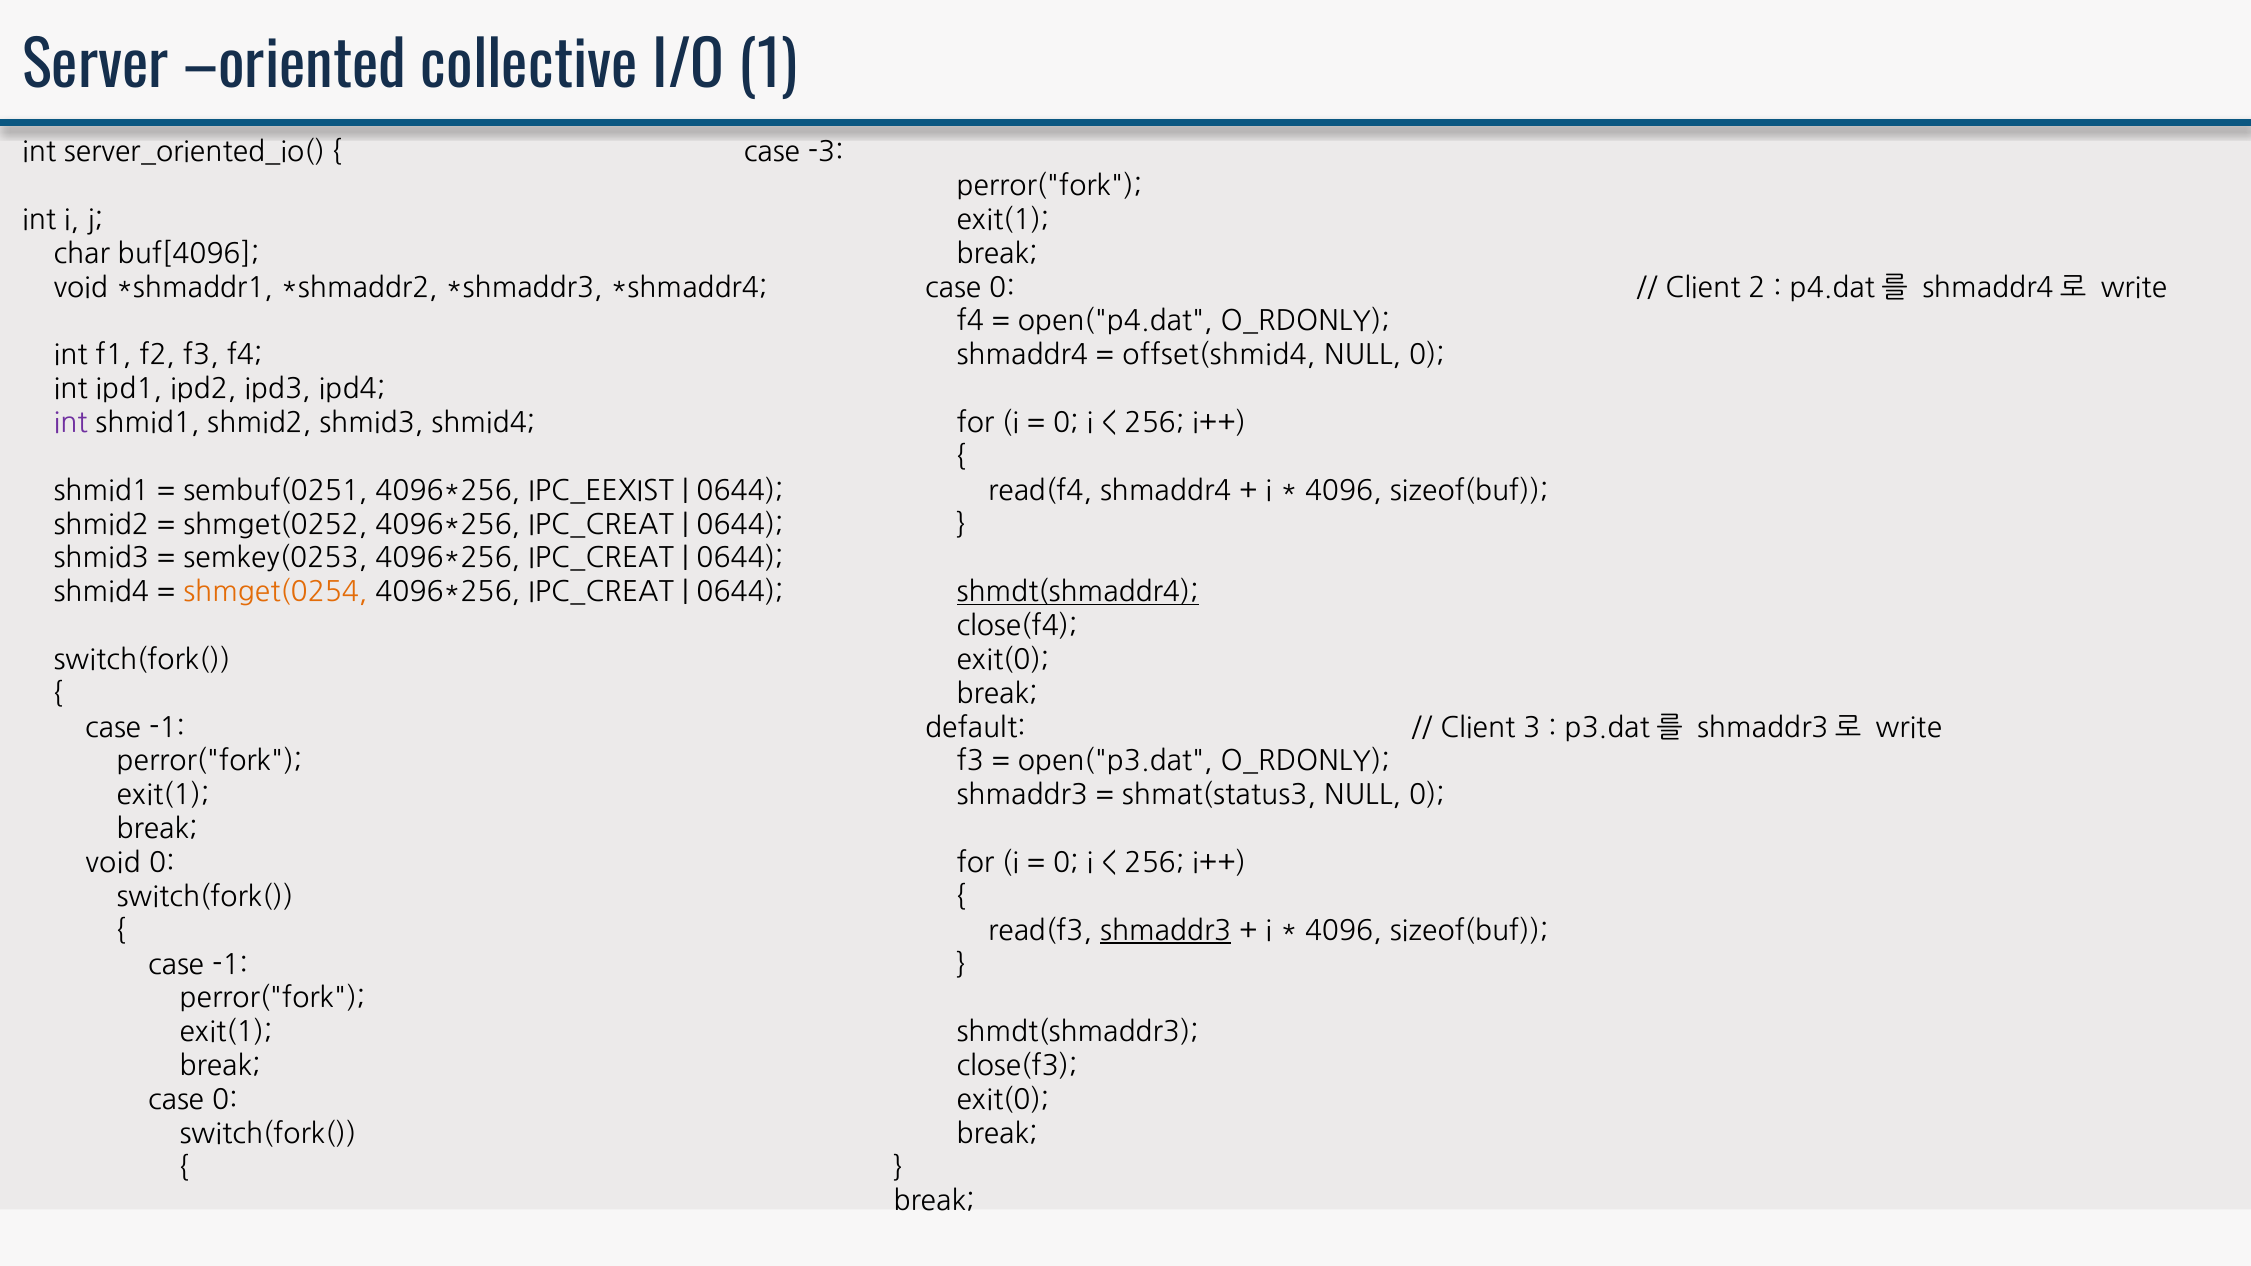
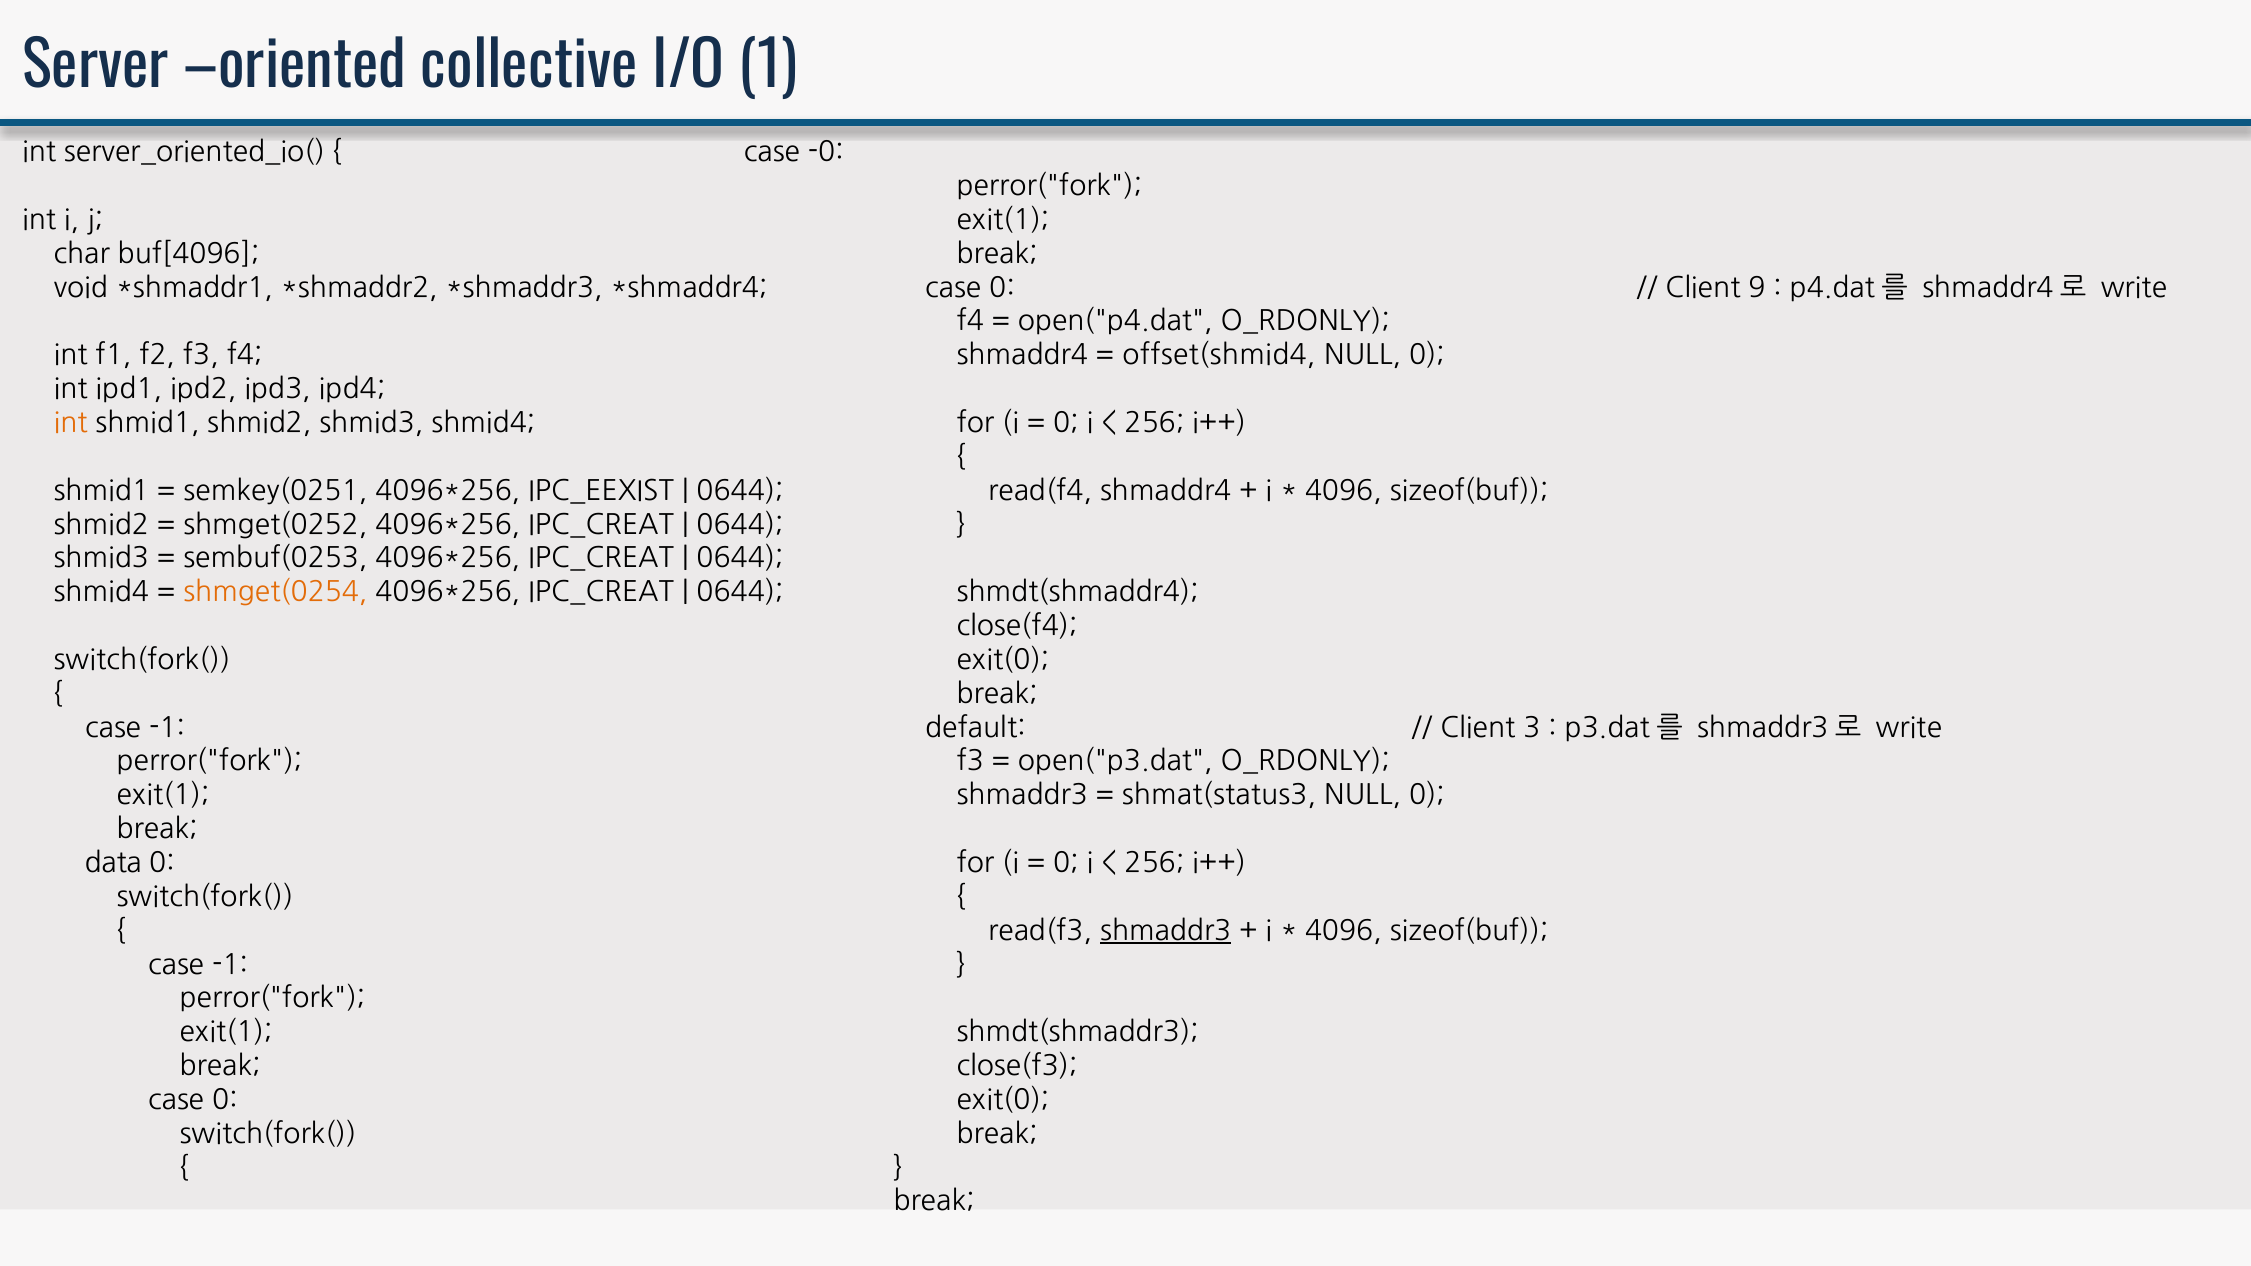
-3: -3 -> -0
2: 2 -> 9
int at (71, 423) colour: purple -> orange
sembuf(0251: sembuf(0251 -> semkey(0251
semkey(0253: semkey(0253 -> sembuf(0253
shmdt(shmaddr4 underline: present -> none
void at (113, 863): void -> data
